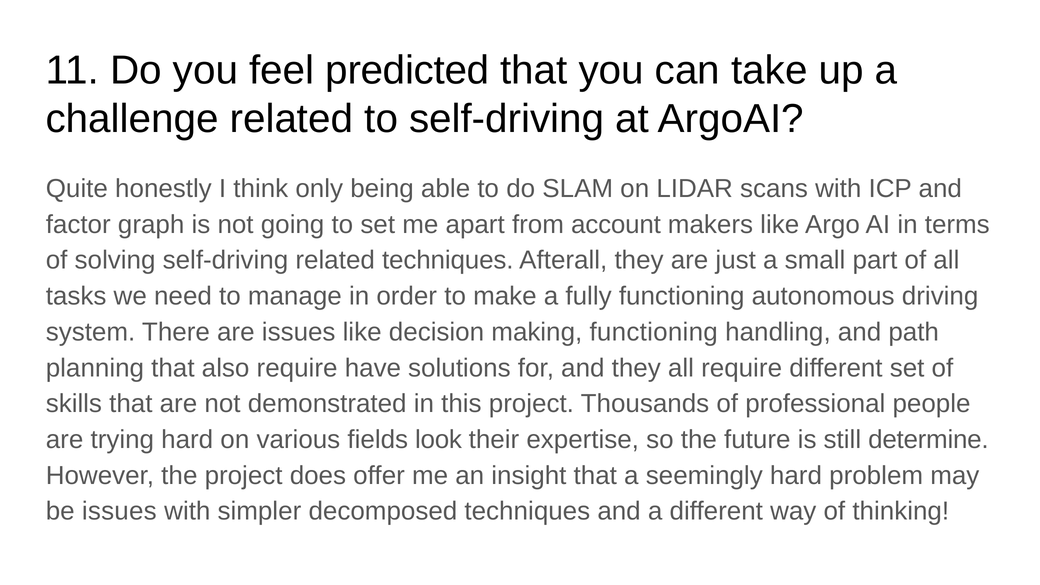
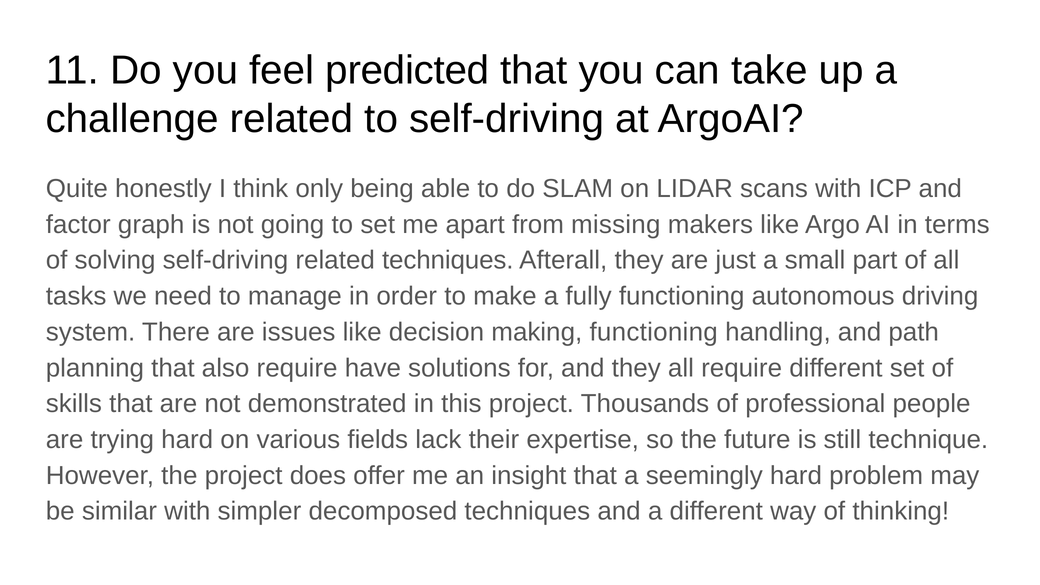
account: account -> missing
look: look -> lack
determine: determine -> technique
be issues: issues -> similar
